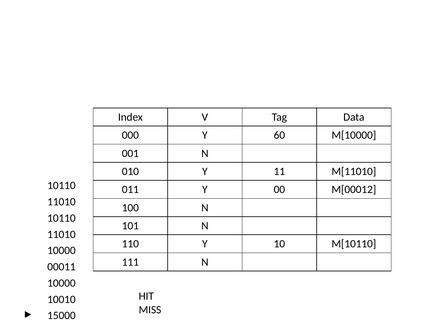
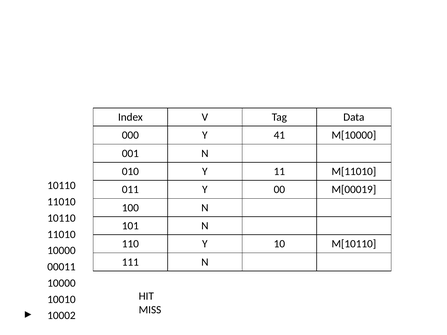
60: 60 -> 41
M[00012: M[00012 -> M[00019
15000: 15000 -> 10002
